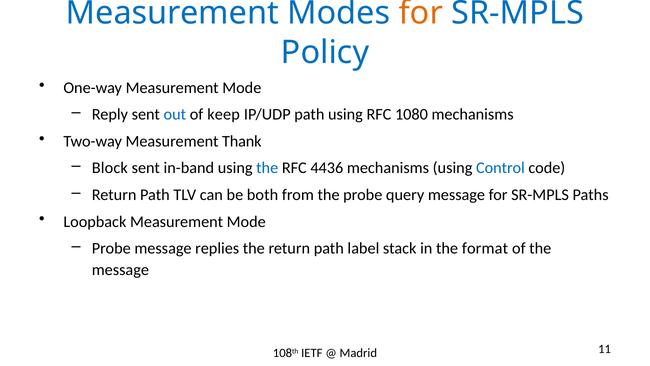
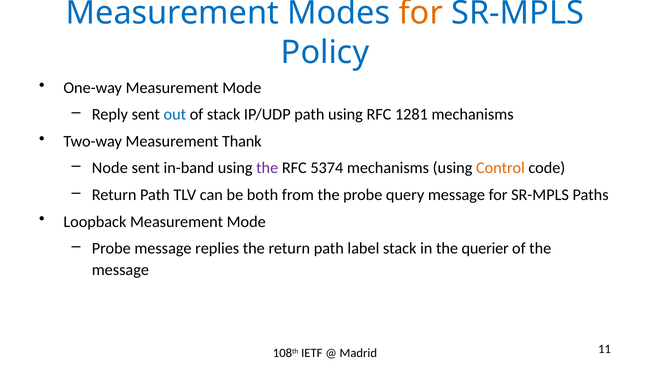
of keep: keep -> stack
1080: 1080 -> 1281
Block: Block -> Node
the at (267, 168) colour: blue -> purple
4436: 4436 -> 5374
Control colour: blue -> orange
format: format -> querier
